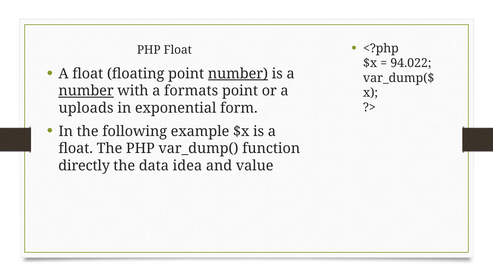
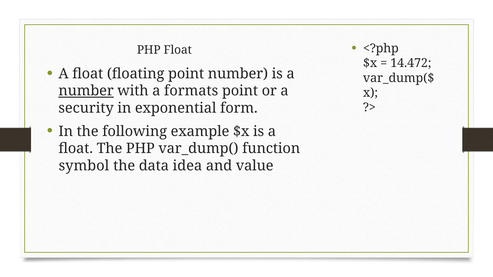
94.022: 94.022 -> 14.472
number at (238, 74) underline: present -> none
uploads: uploads -> security
directly: directly -> symbol
